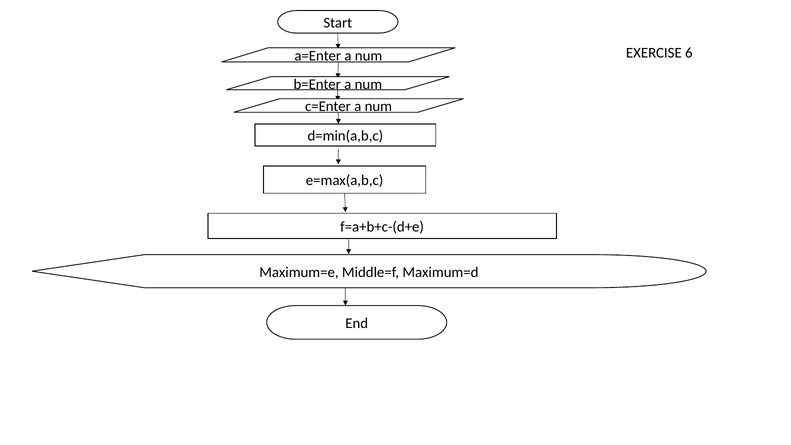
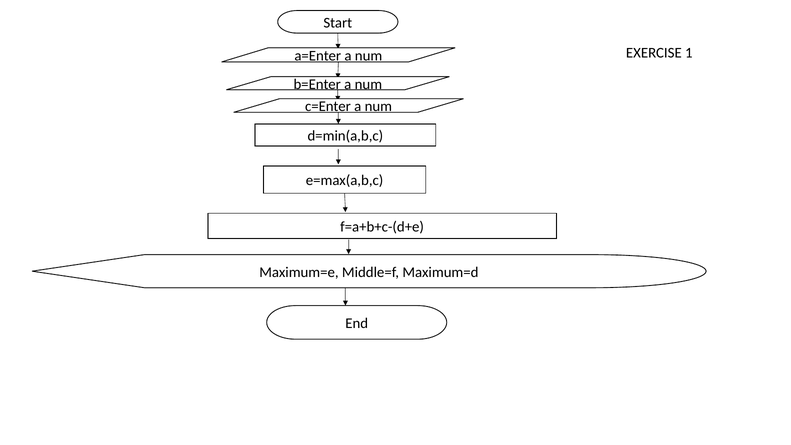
6: 6 -> 1
